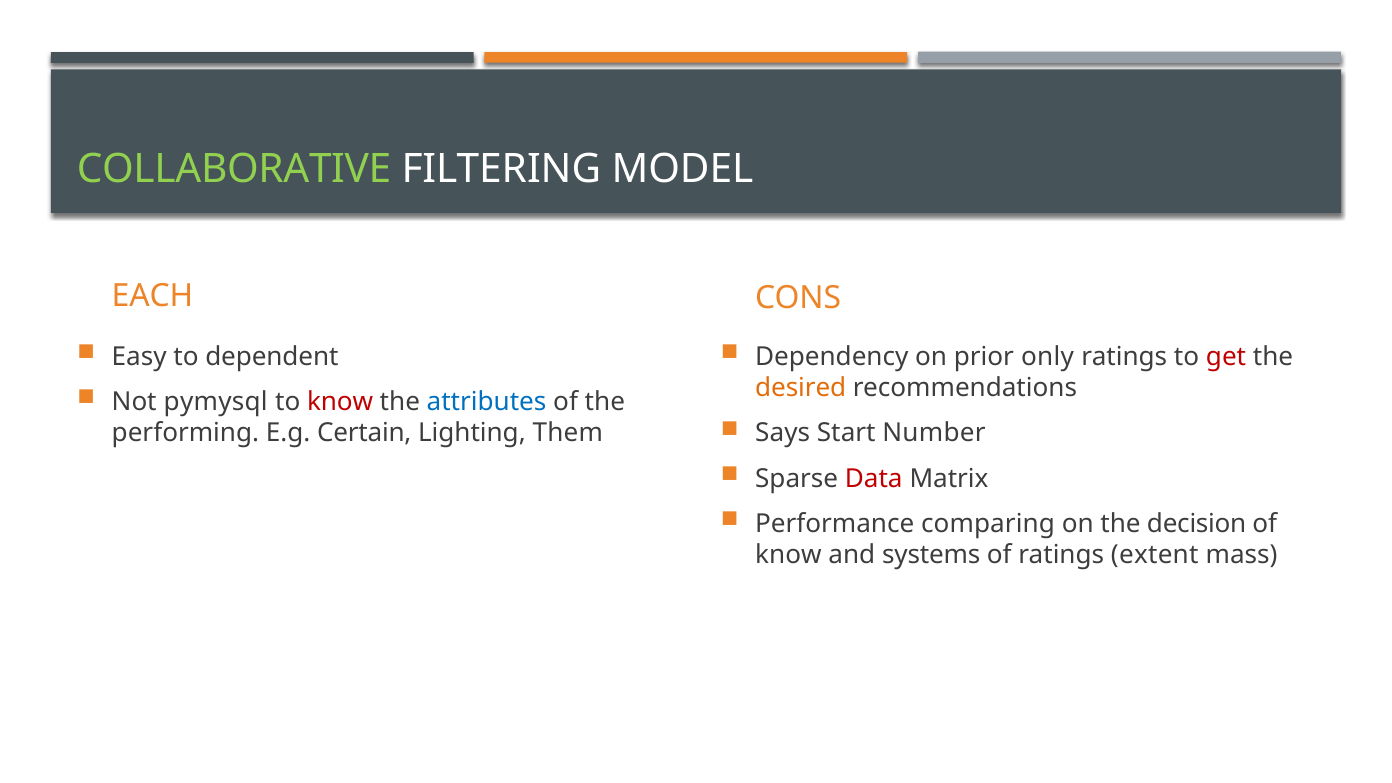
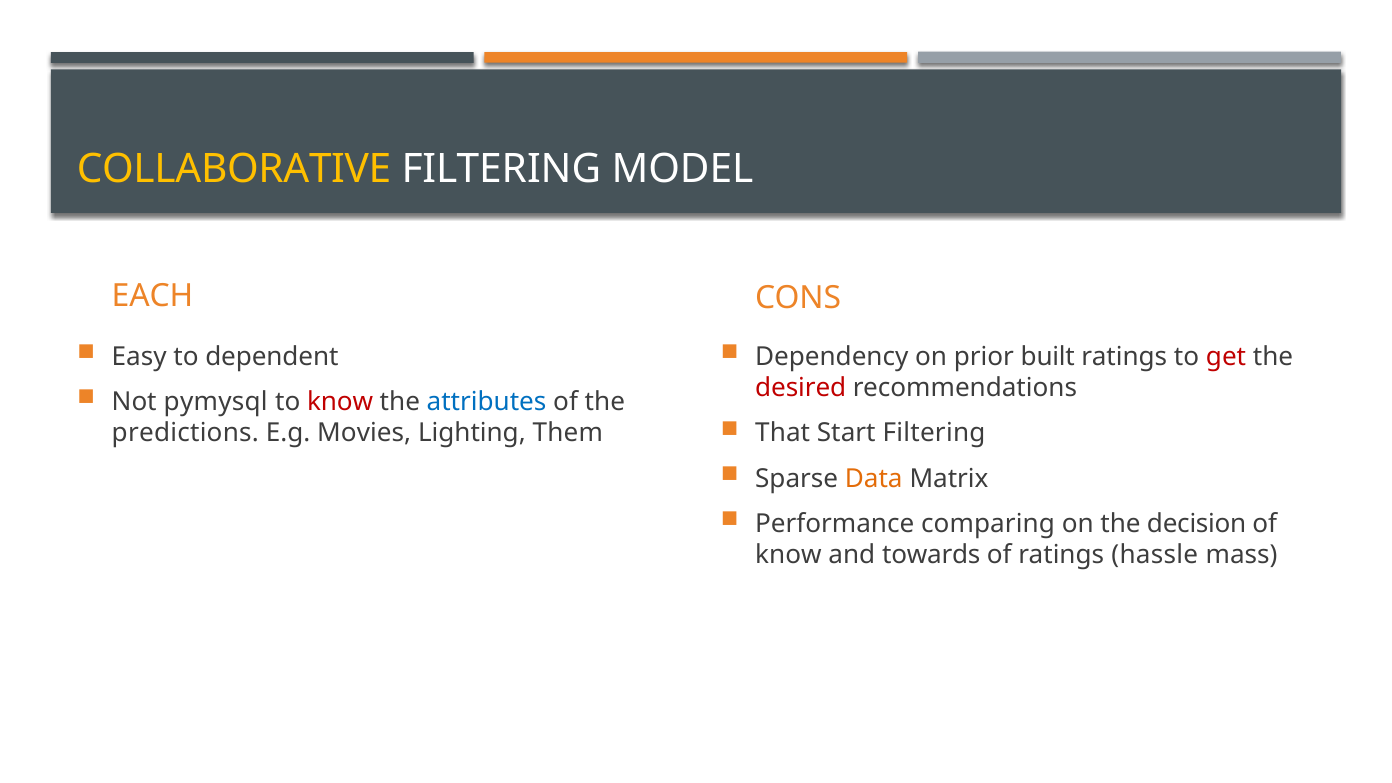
COLLABORATIVE colour: light green -> yellow
only: only -> built
desired colour: orange -> red
Says: Says -> That
Start Number: Number -> Filtering
performing: performing -> predictions
Certain: Certain -> Movies
Data colour: red -> orange
systems: systems -> towards
extent: extent -> hassle
